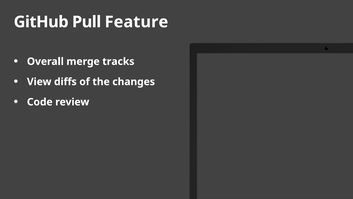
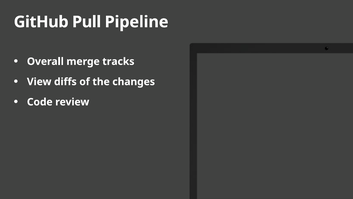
Feature: Feature -> Pipeline
